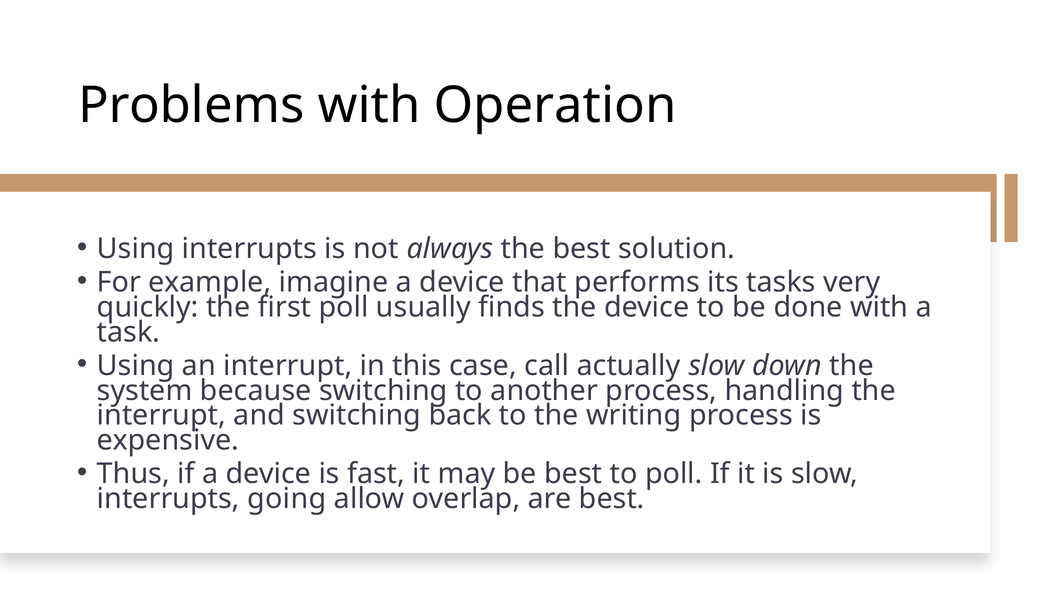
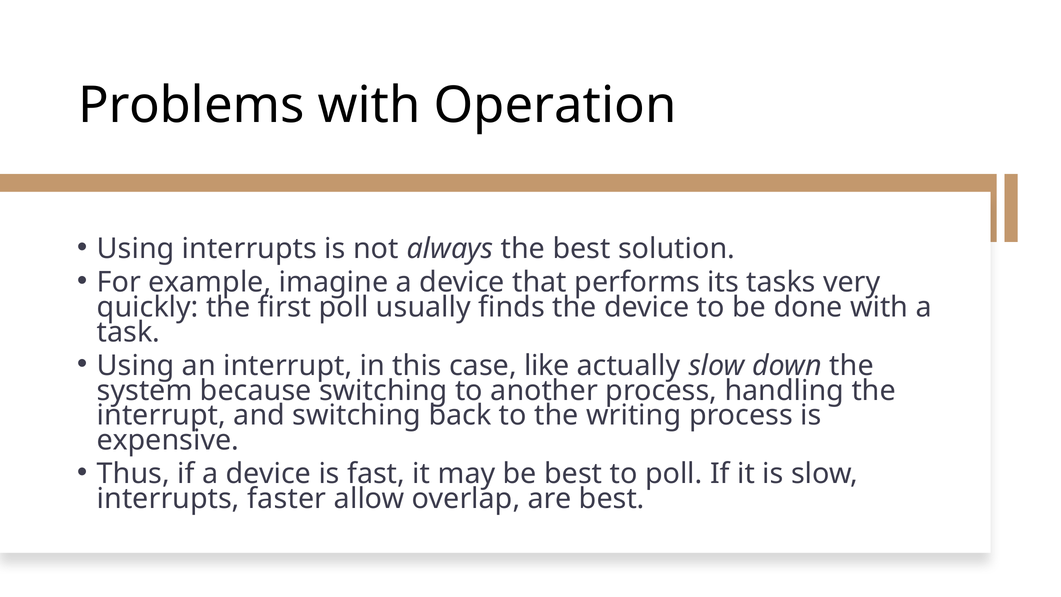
call: call -> like
going: going -> faster
